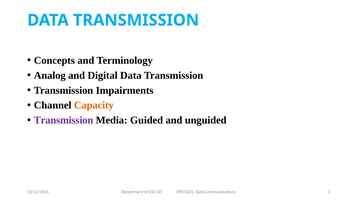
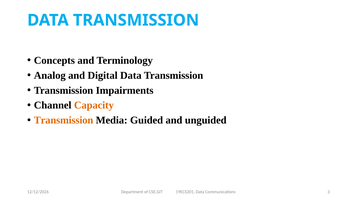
Transmission at (64, 120) colour: purple -> orange
